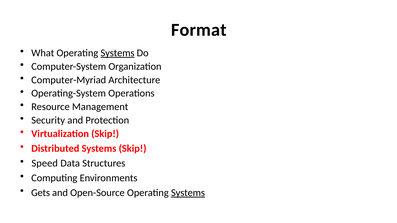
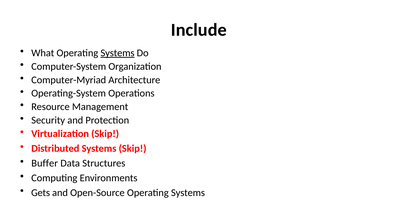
Format: Format -> Include
Speed: Speed -> Buffer
Systems at (188, 193) underline: present -> none
